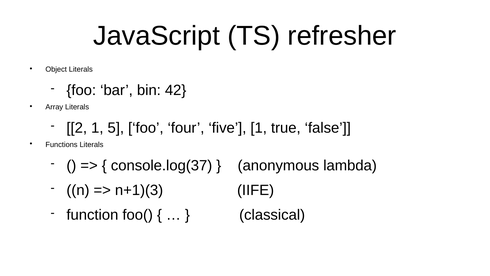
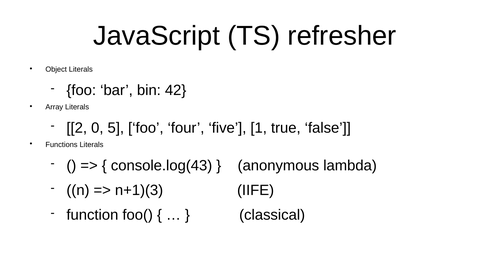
2 1: 1 -> 0
console.log(37: console.log(37 -> console.log(43
